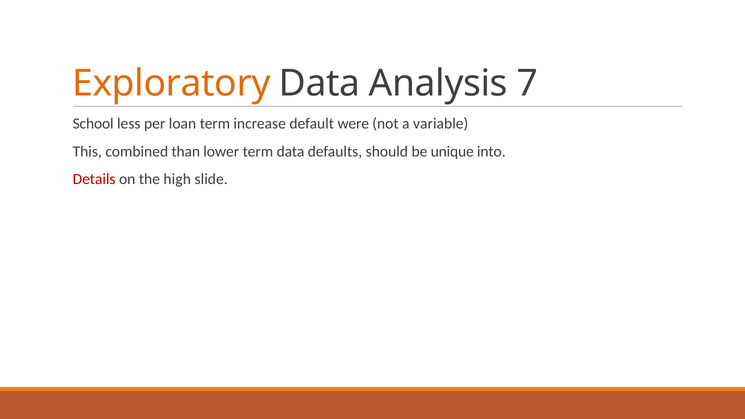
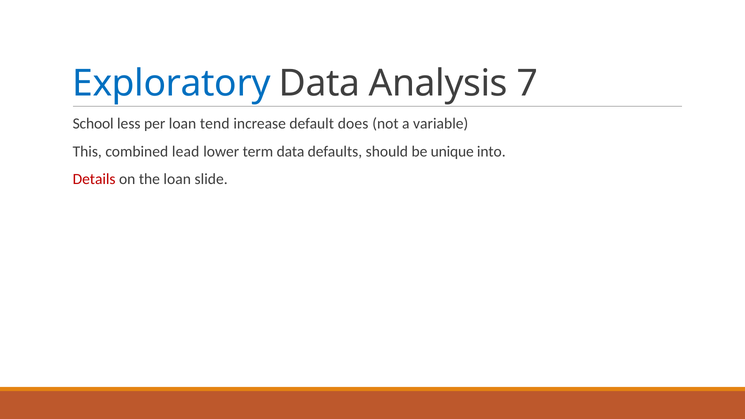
Exploratory colour: orange -> blue
loan term: term -> tend
were: were -> does
than: than -> lead
the high: high -> loan
